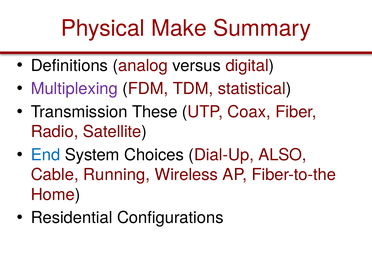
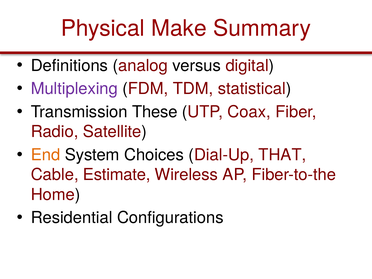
End colour: blue -> orange
ALSO: ALSO -> THAT
Running: Running -> Estimate
